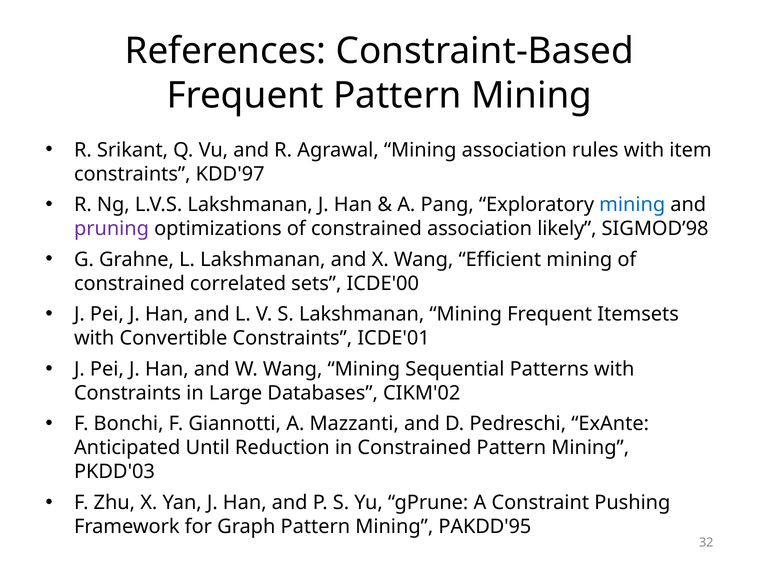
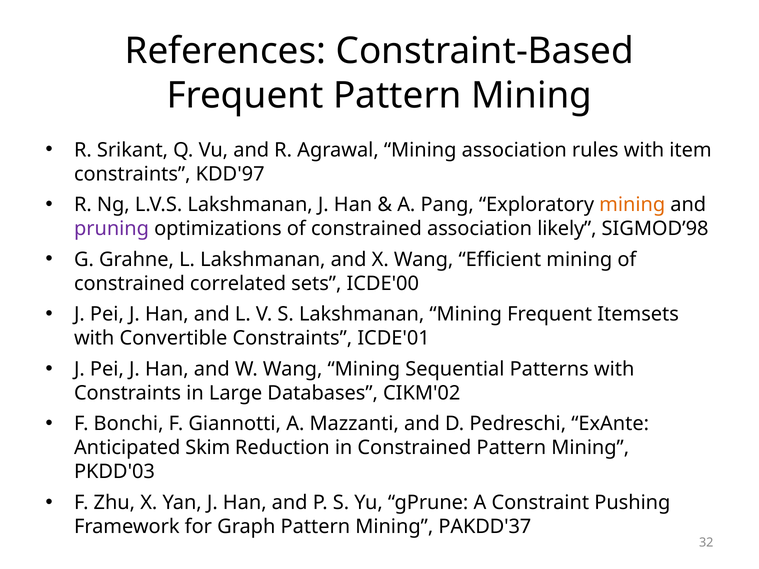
mining at (632, 205) colour: blue -> orange
Until: Until -> Skim
PAKDD'95: PAKDD'95 -> PAKDD'37
